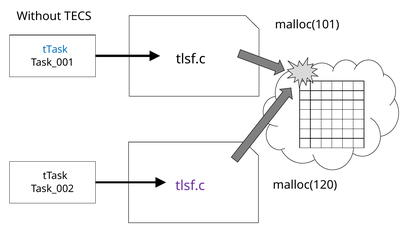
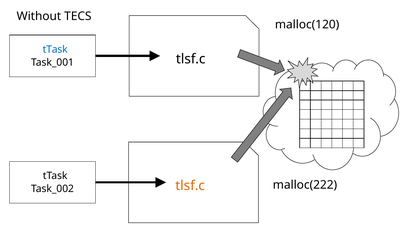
malloc(101: malloc(101 -> malloc(120
malloc(120: malloc(120 -> malloc(222
tlsf.c at (190, 186) colour: purple -> orange
